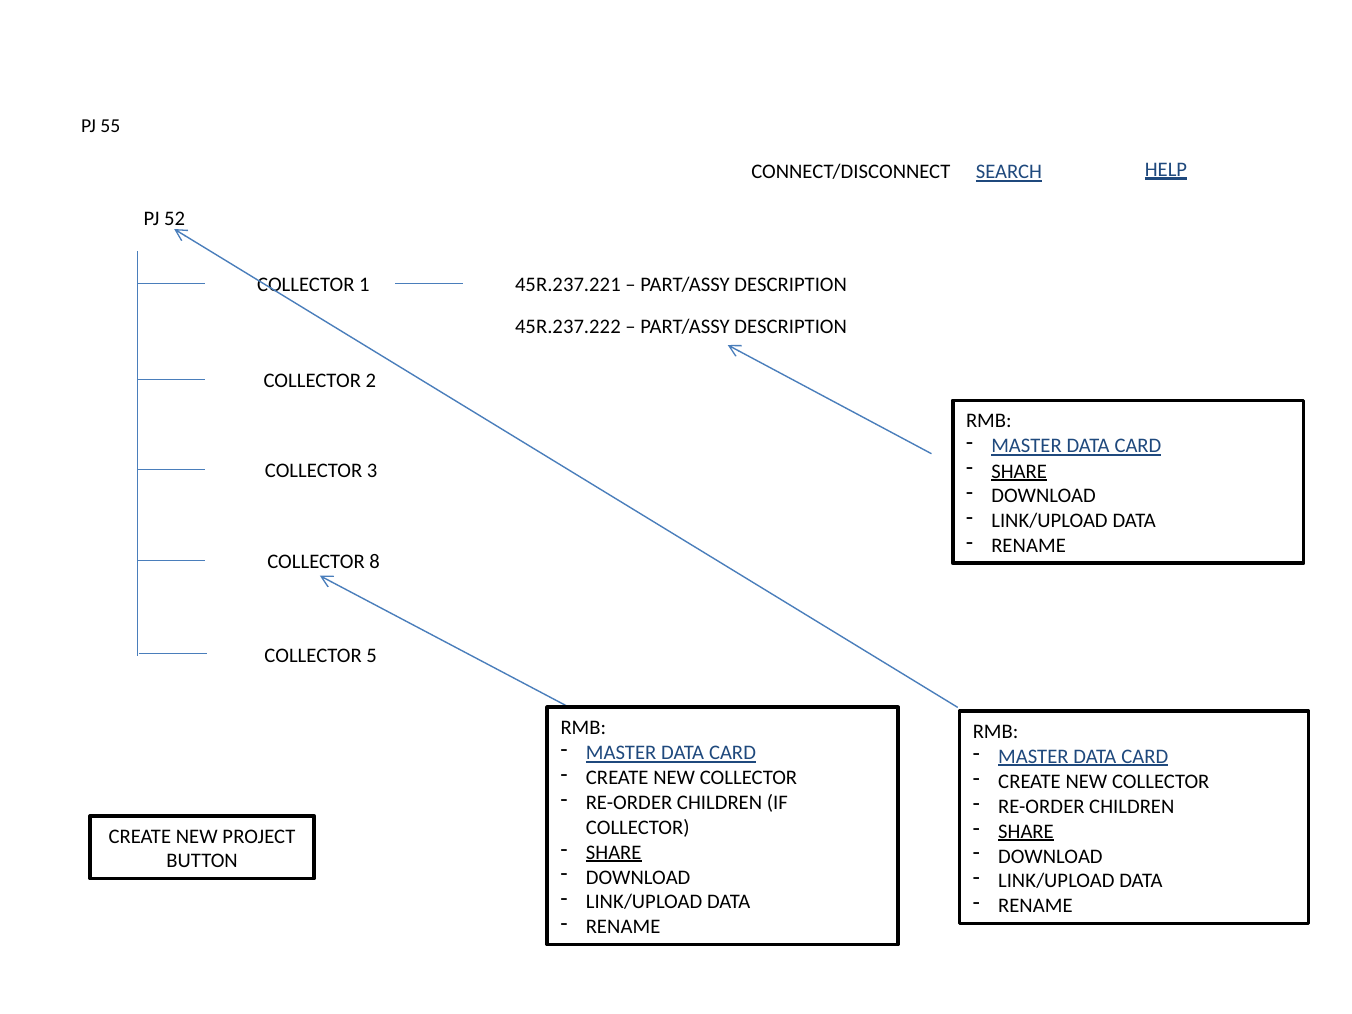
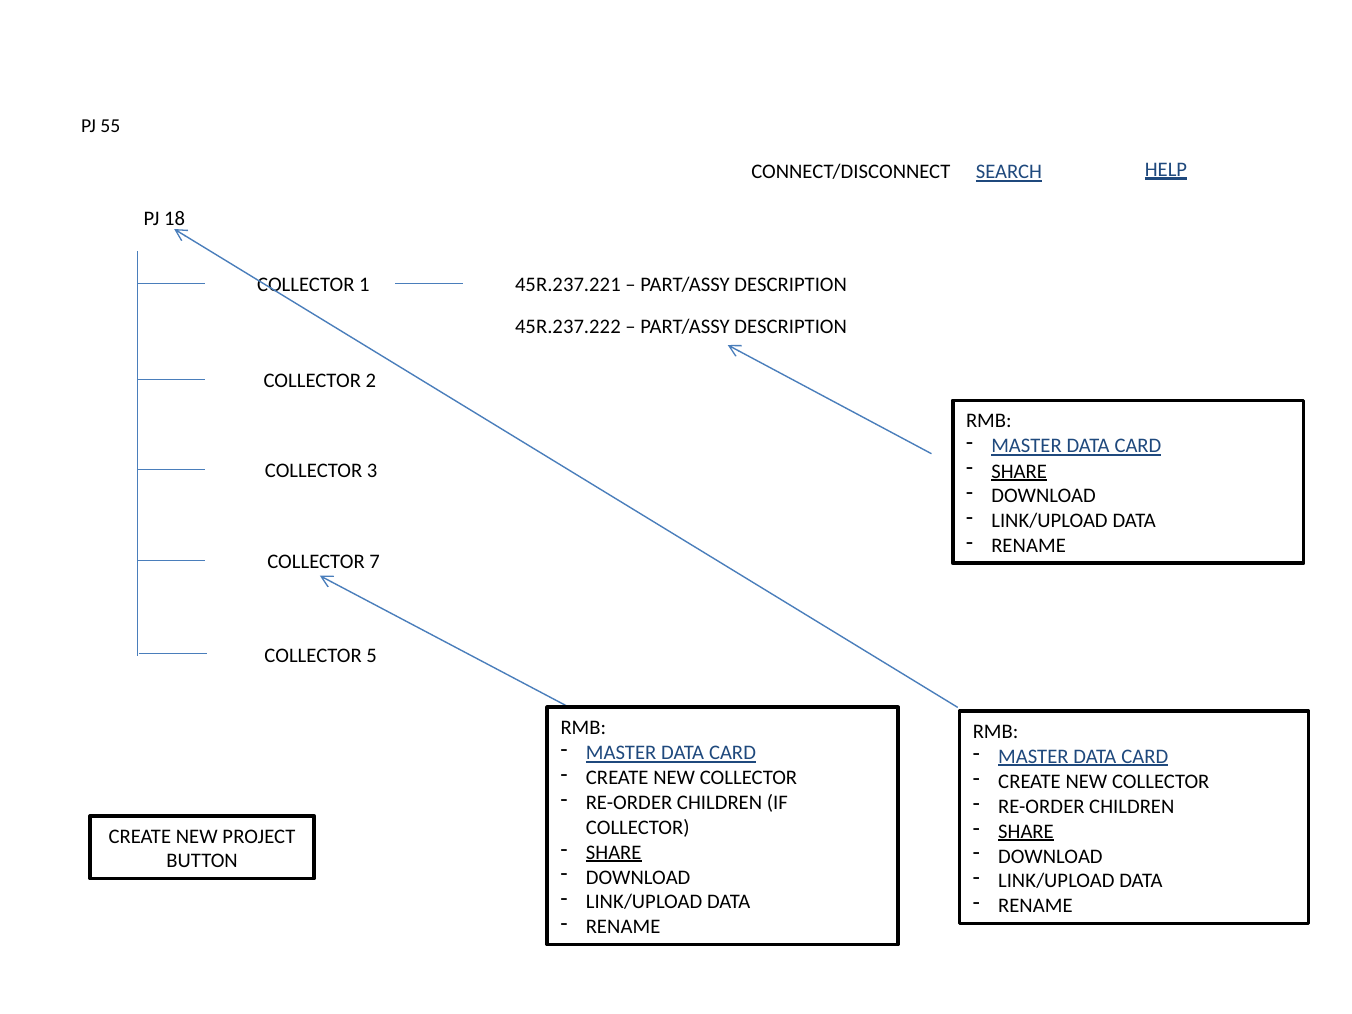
52: 52 -> 18
8: 8 -> 7
